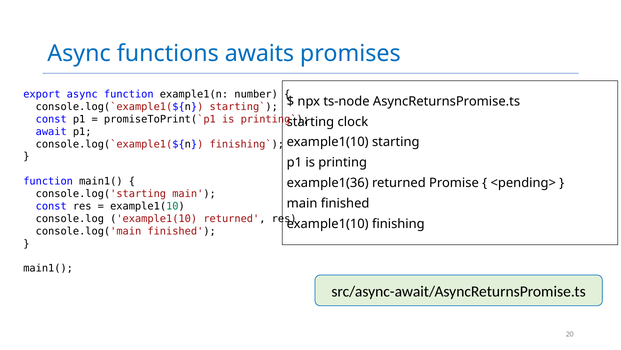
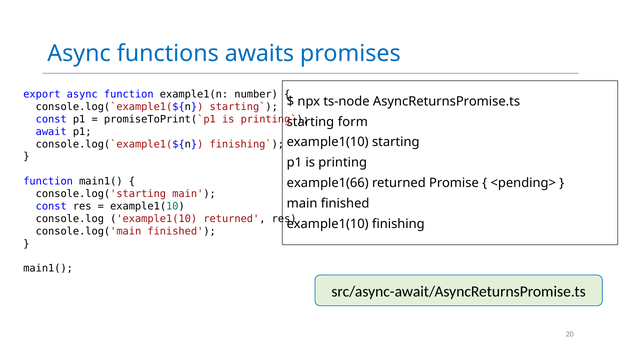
clock: clock -> form
example1(36: example1(36 -> example1(66
